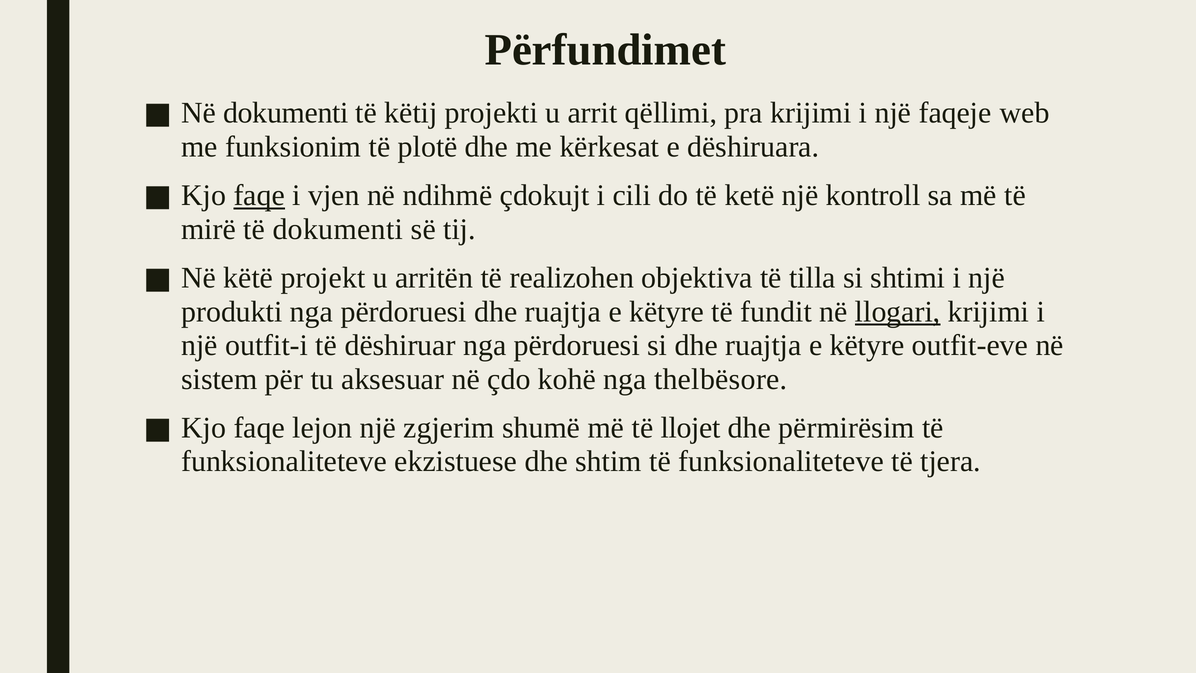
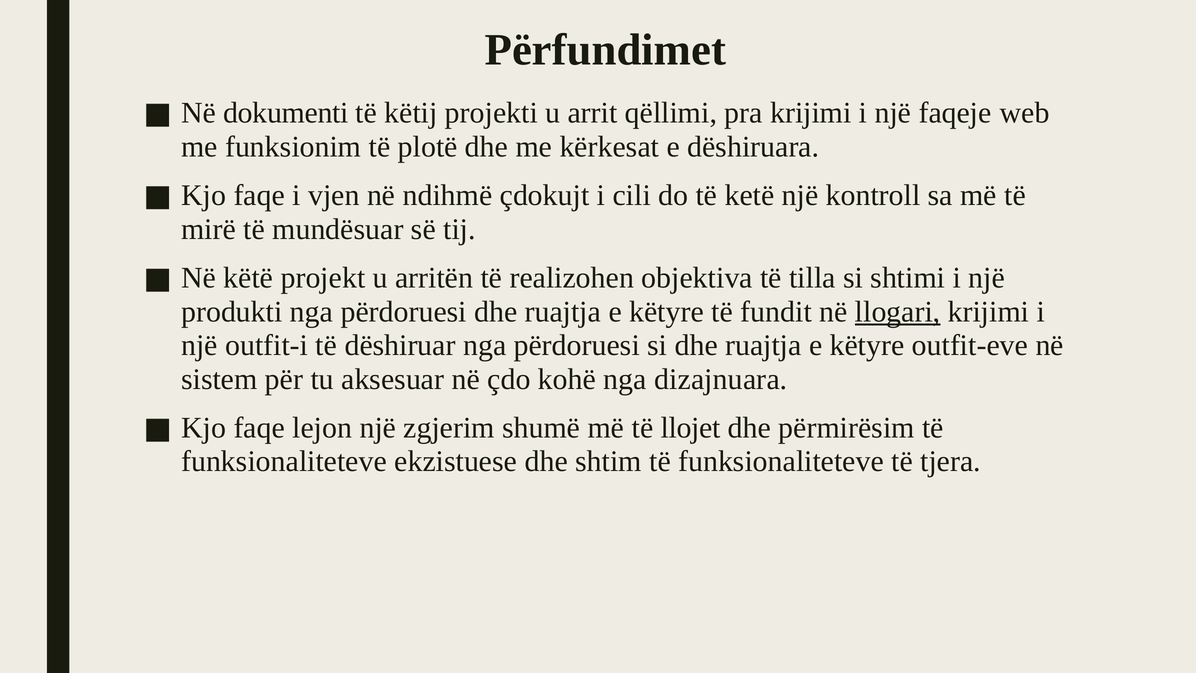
faqe at (259, 195) underline: present -> none
të dokumenti: dokumenti -> mundësuar
thelbësore: thelbësore -> dizajnuara
